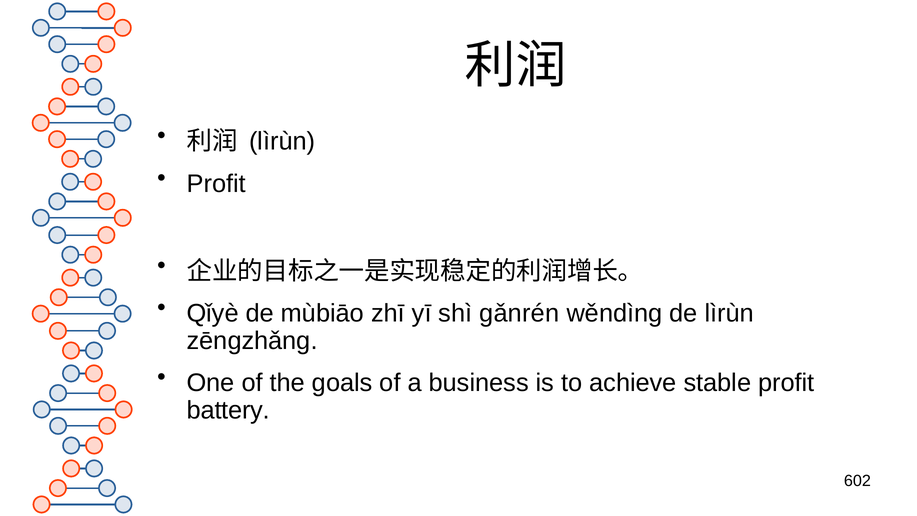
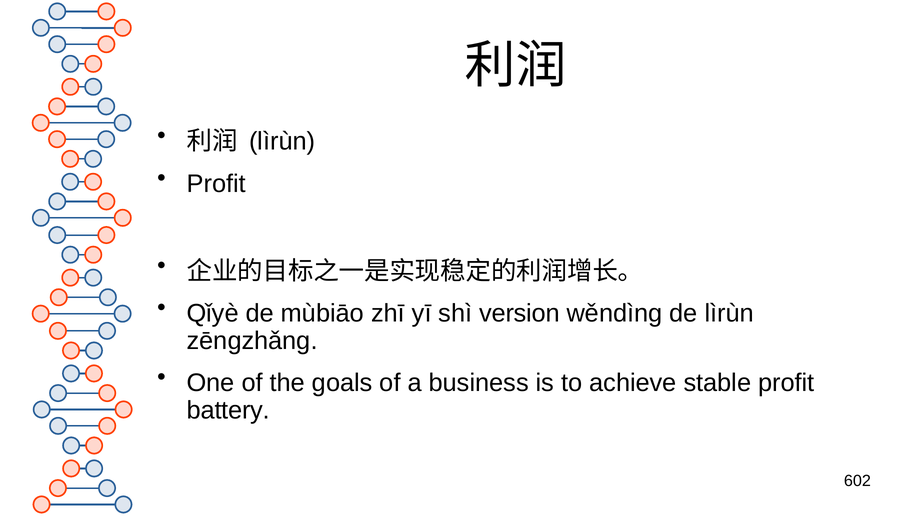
gǎnrén: gǎnrén -> version
